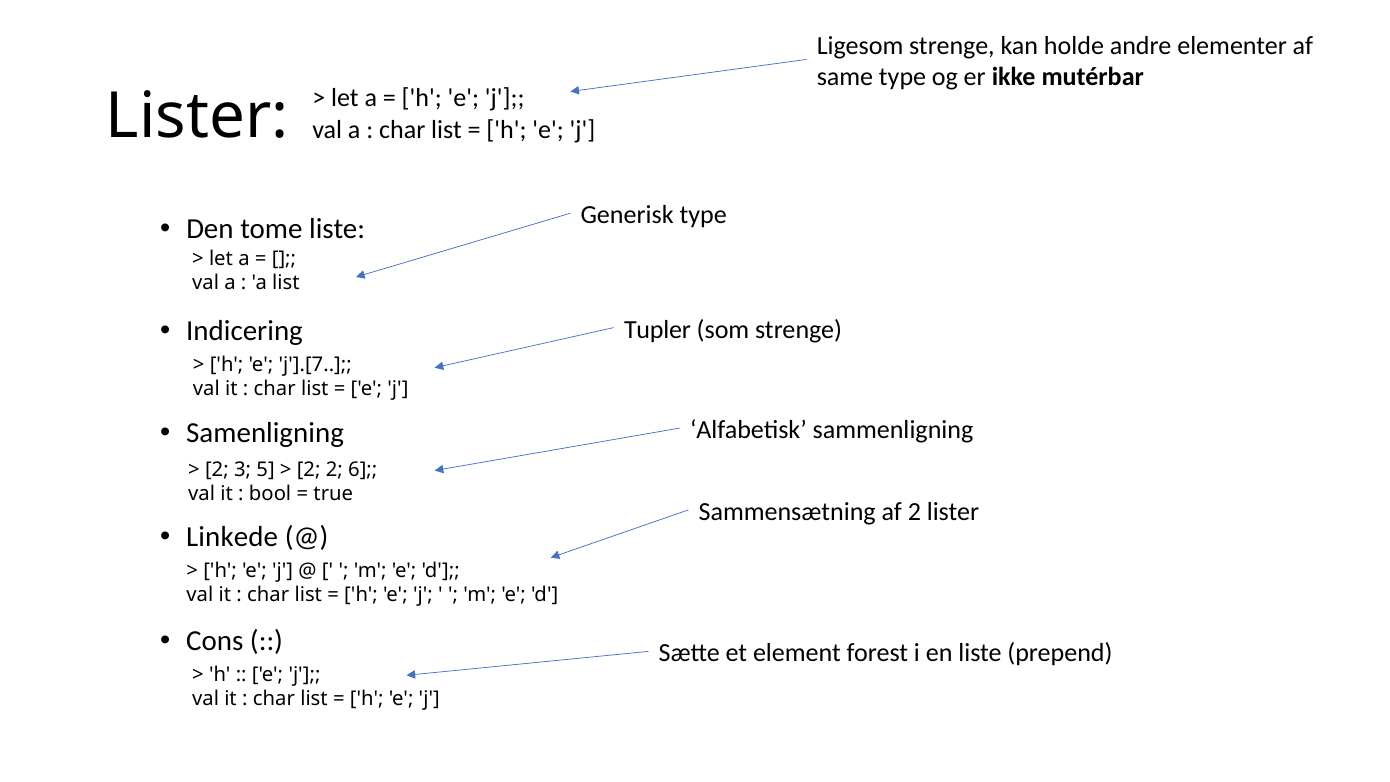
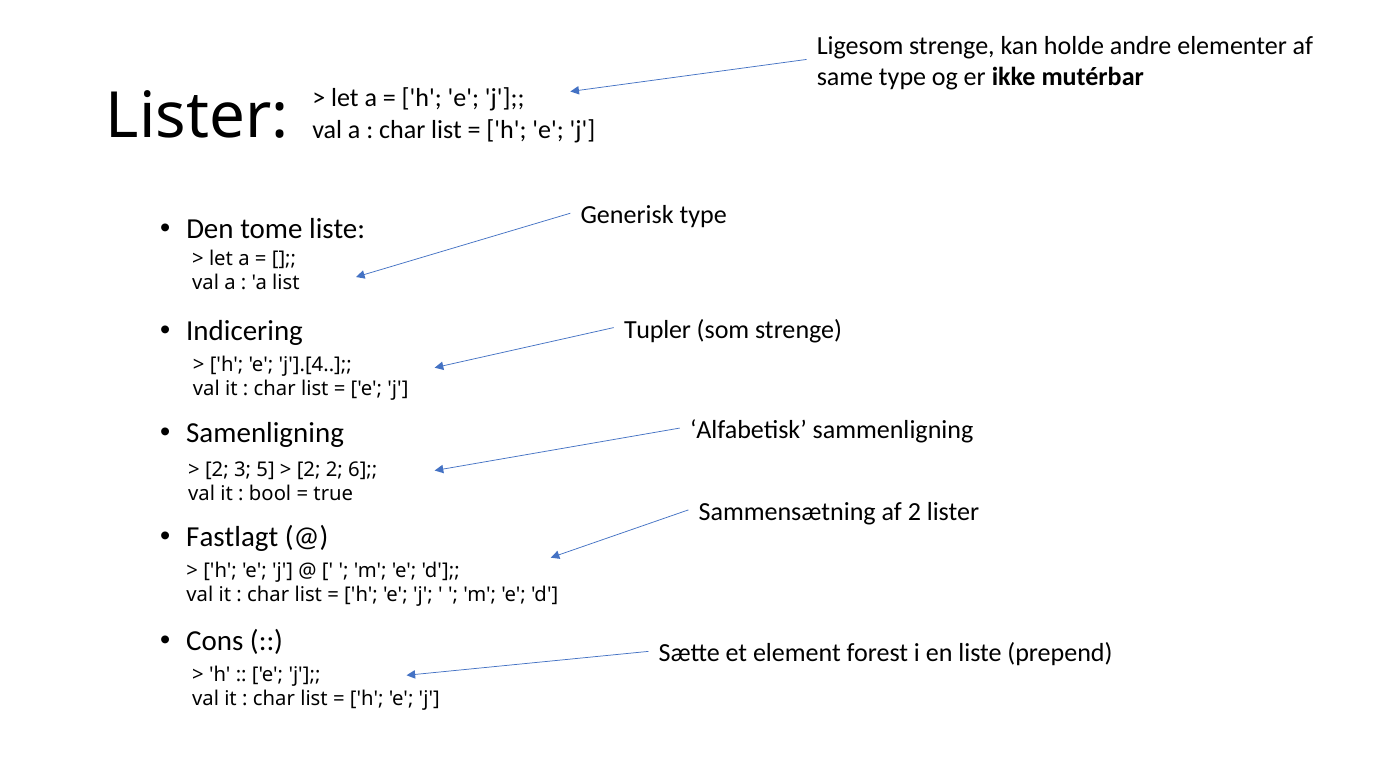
j'].[7: j'].[7 -> j'].[4
Linkede: Linkede -> Fastlagt
